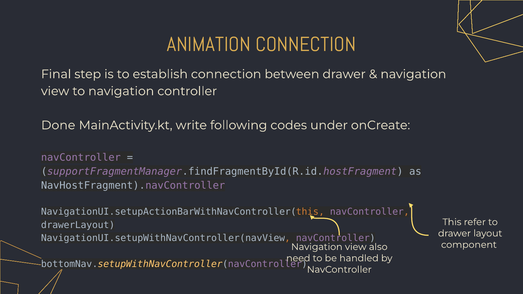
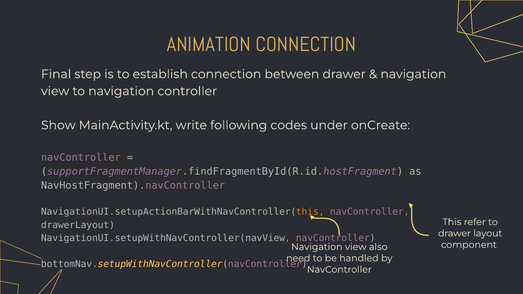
Done: Done -> Show
